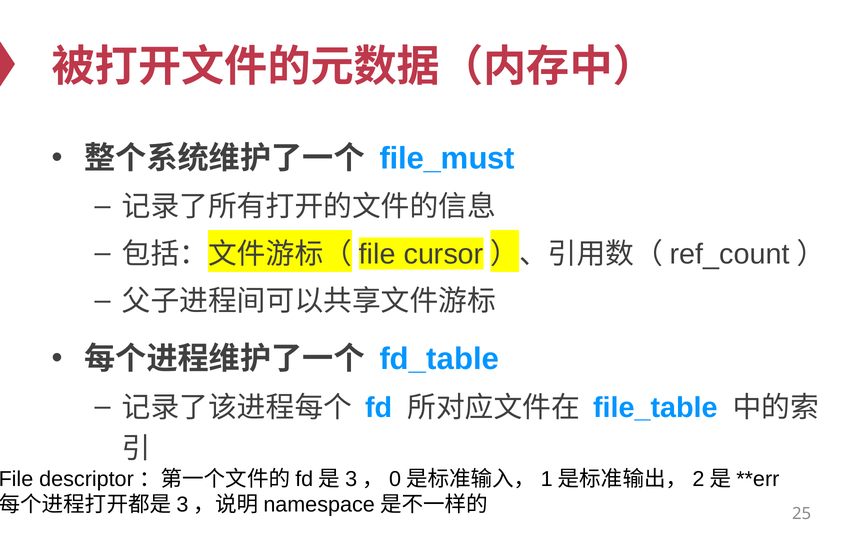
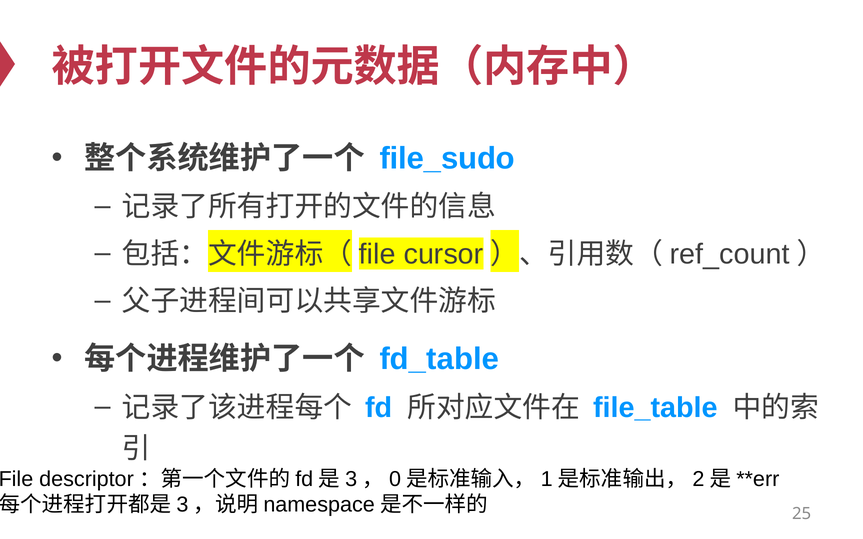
file_must: file_must -> file_sudo
